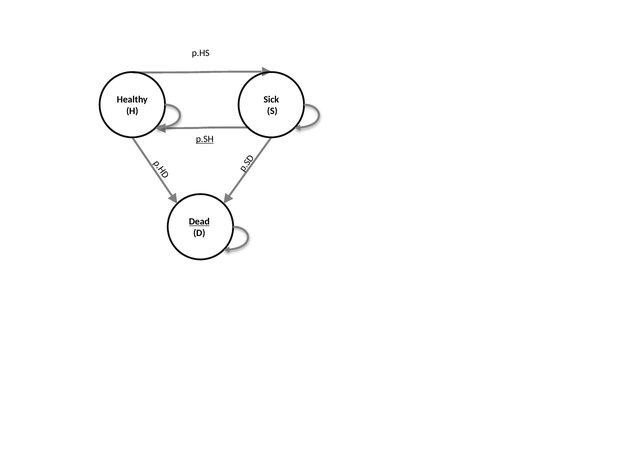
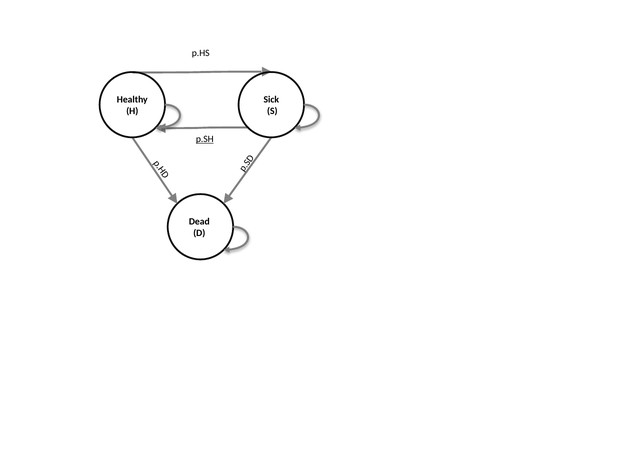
Dead underline: present -> none
